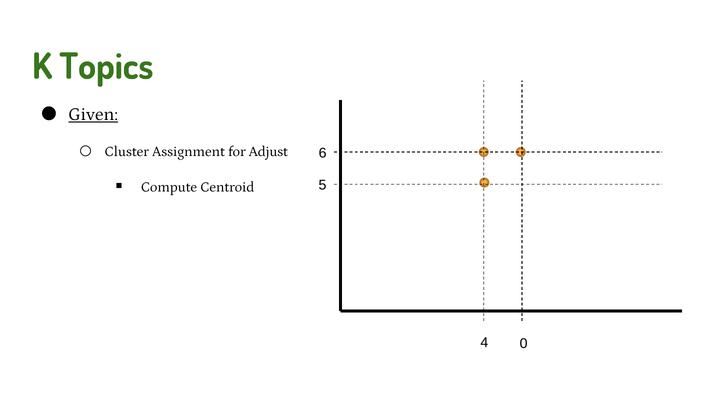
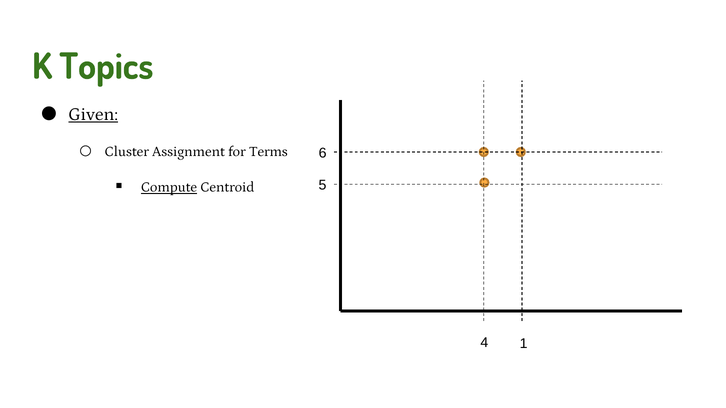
Adjust: Adjust -> Terms
Compute underline: none -> present
0: 0 -> 1
